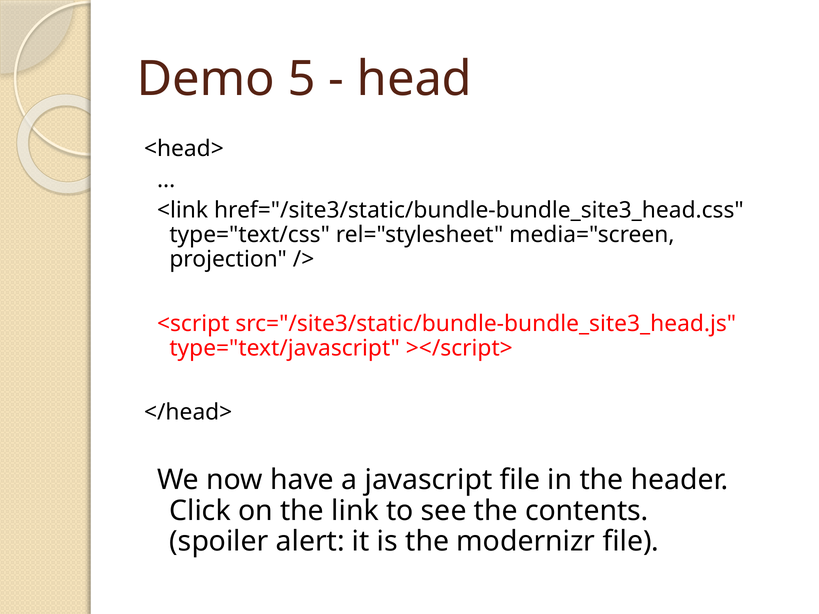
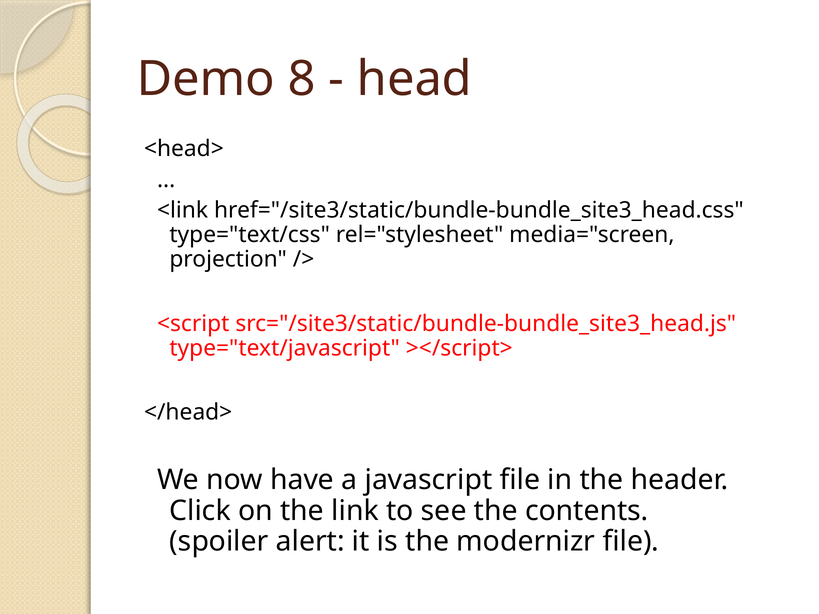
5: 5 -> 8
